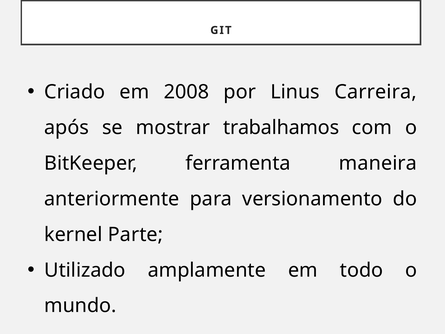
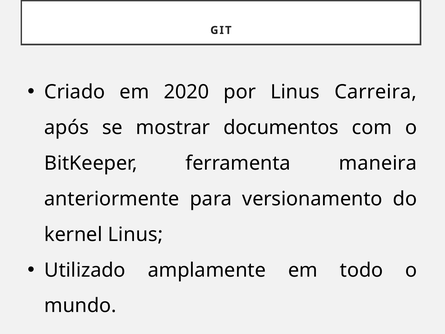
2008: 2008 -> 2020
trabalhamos: trabalhamos -> documentos
kernel Parte: Parte -> Linus
